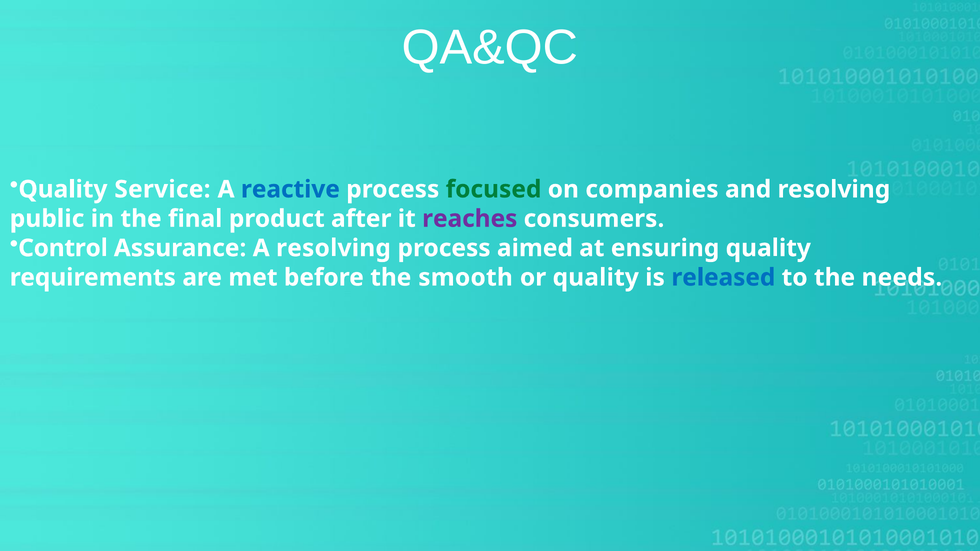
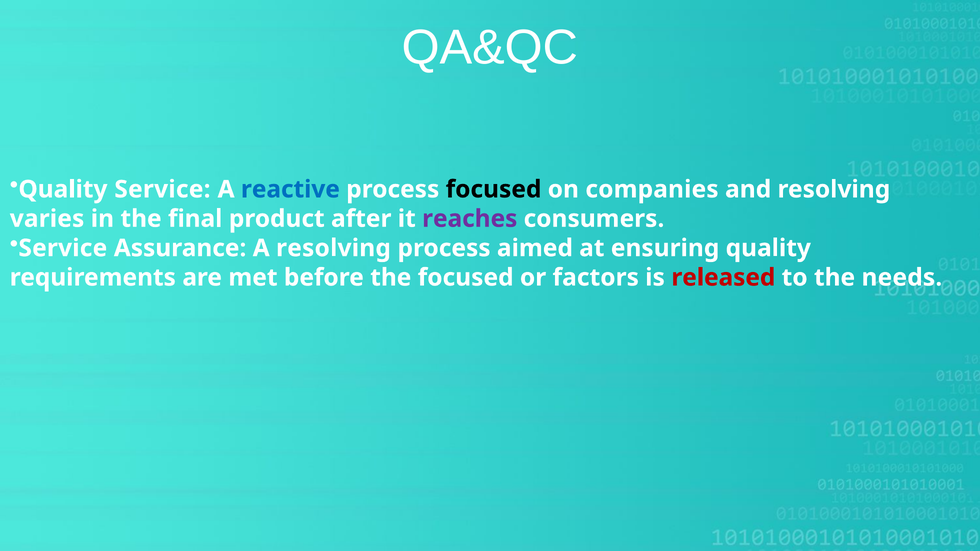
focused at (494, 189) colour: green -> black
public: public -> varies
Control at (63, 248): Control -> Service
the smooth: smooth -> focused
or quality: quality -> factors
released colour: blue -> red
